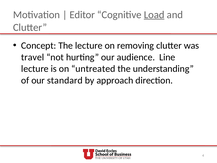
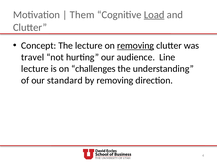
Editor: Editor -> Them
removing at (136, 46) underline: none -> present
untreated: untreated -> challenges
by approach: approach -> removing
